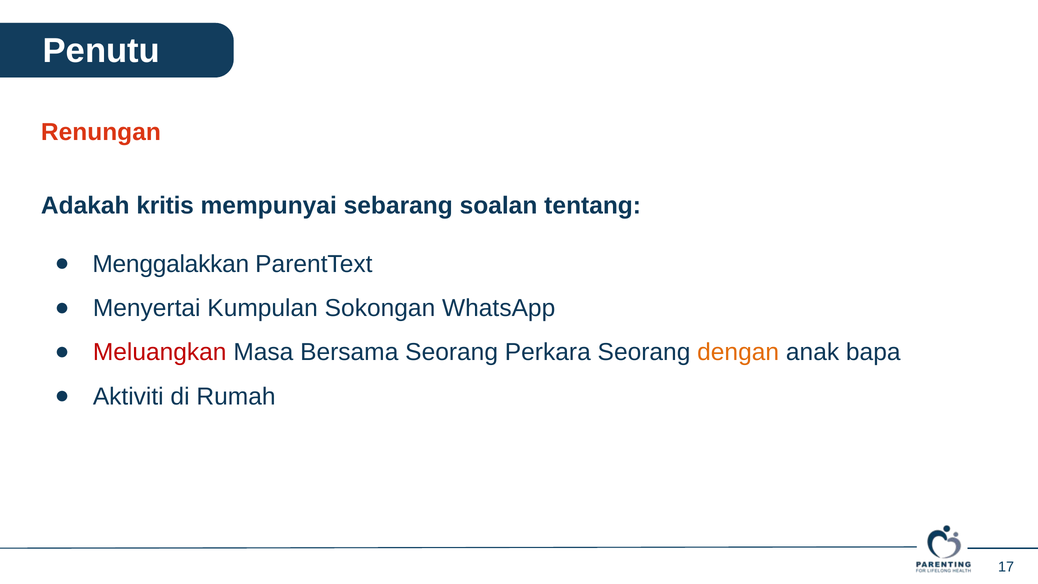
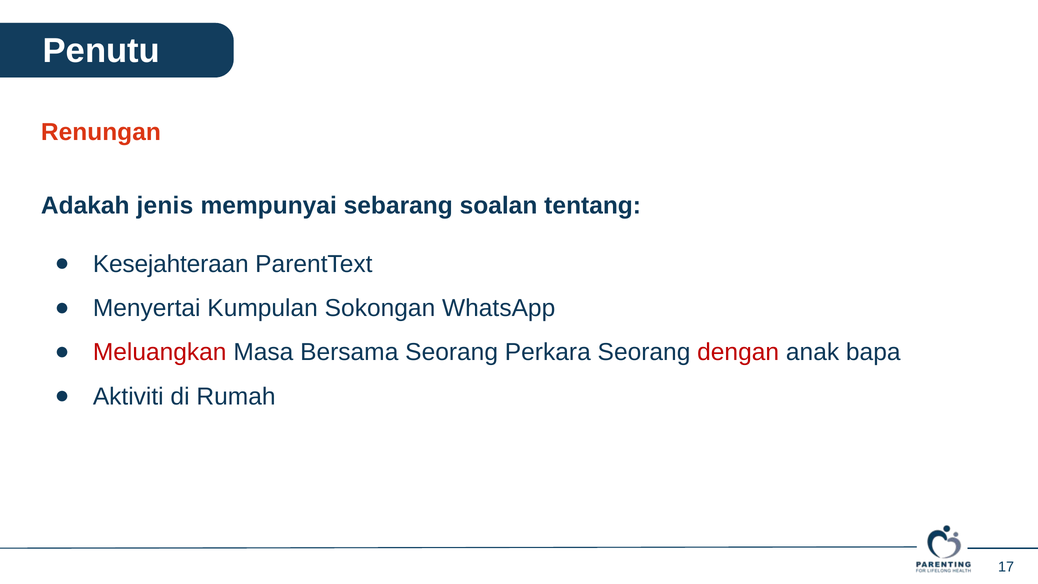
kritis: kritis -> jenis
Menggalakkan: Menggalakkan -> Kesejahteraan
dengan colour: orange -> red
